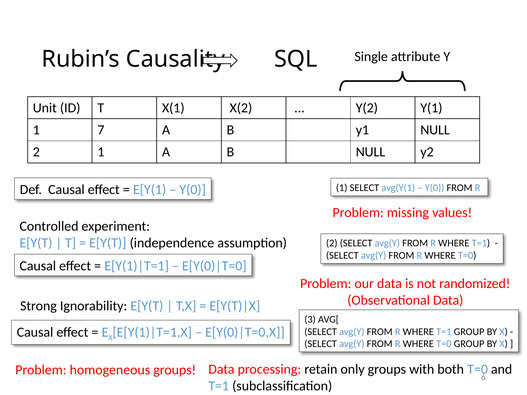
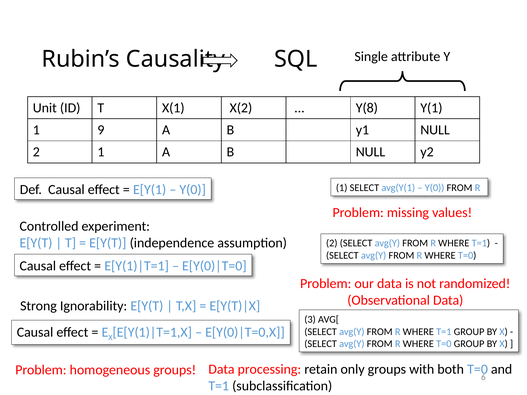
Y(2: Y(2 -> Y(8
7: 7 -> 9
